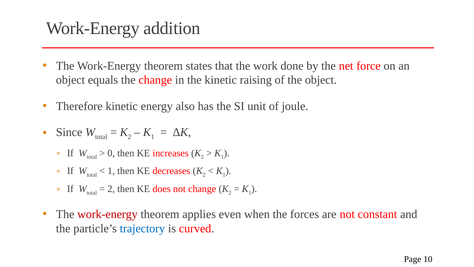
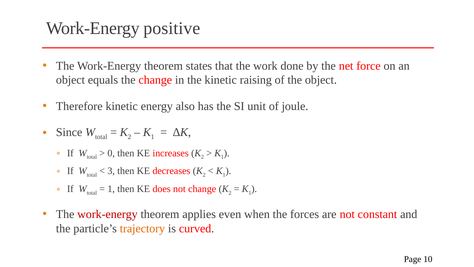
addition: addition -> positive
1 at (111, 171): 1 -> 3
2 at (111, 189): 2 -> 1
trajectory colour: blue -> orange
